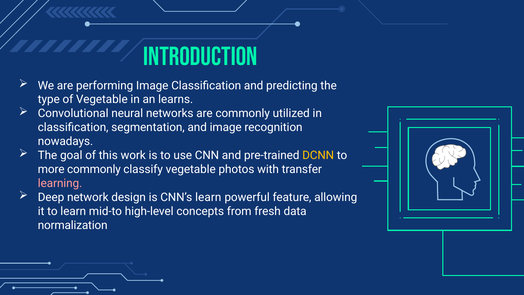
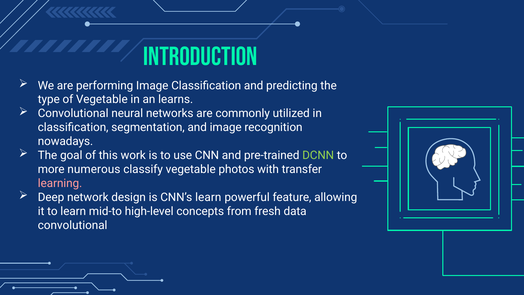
DCNN colour: yellow -> light green
more commonly: commonly -> numerous
normalization at (73, 225): normalization -> convolutional
